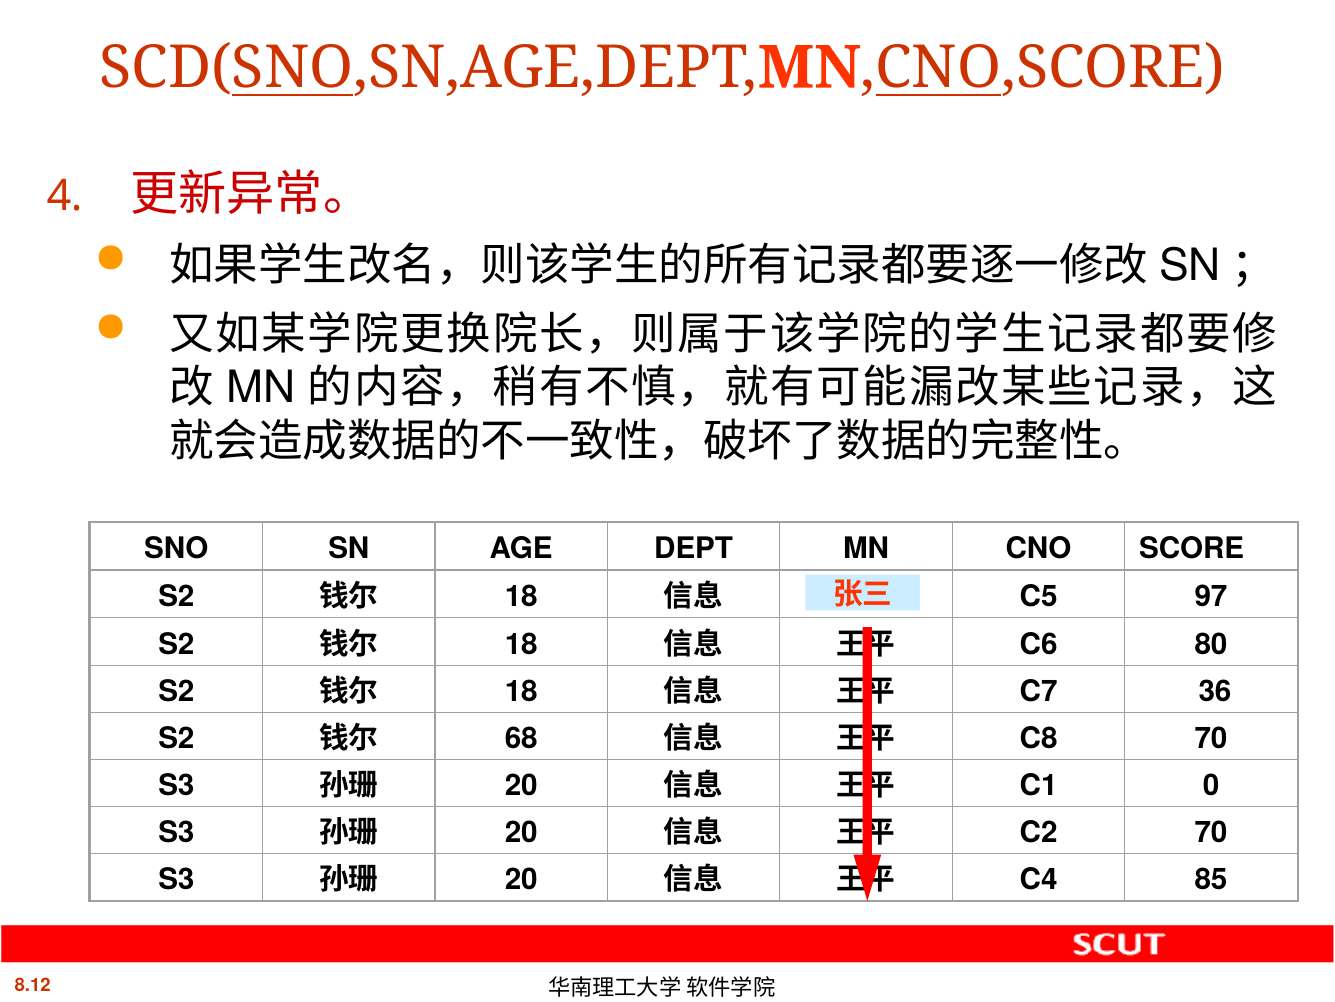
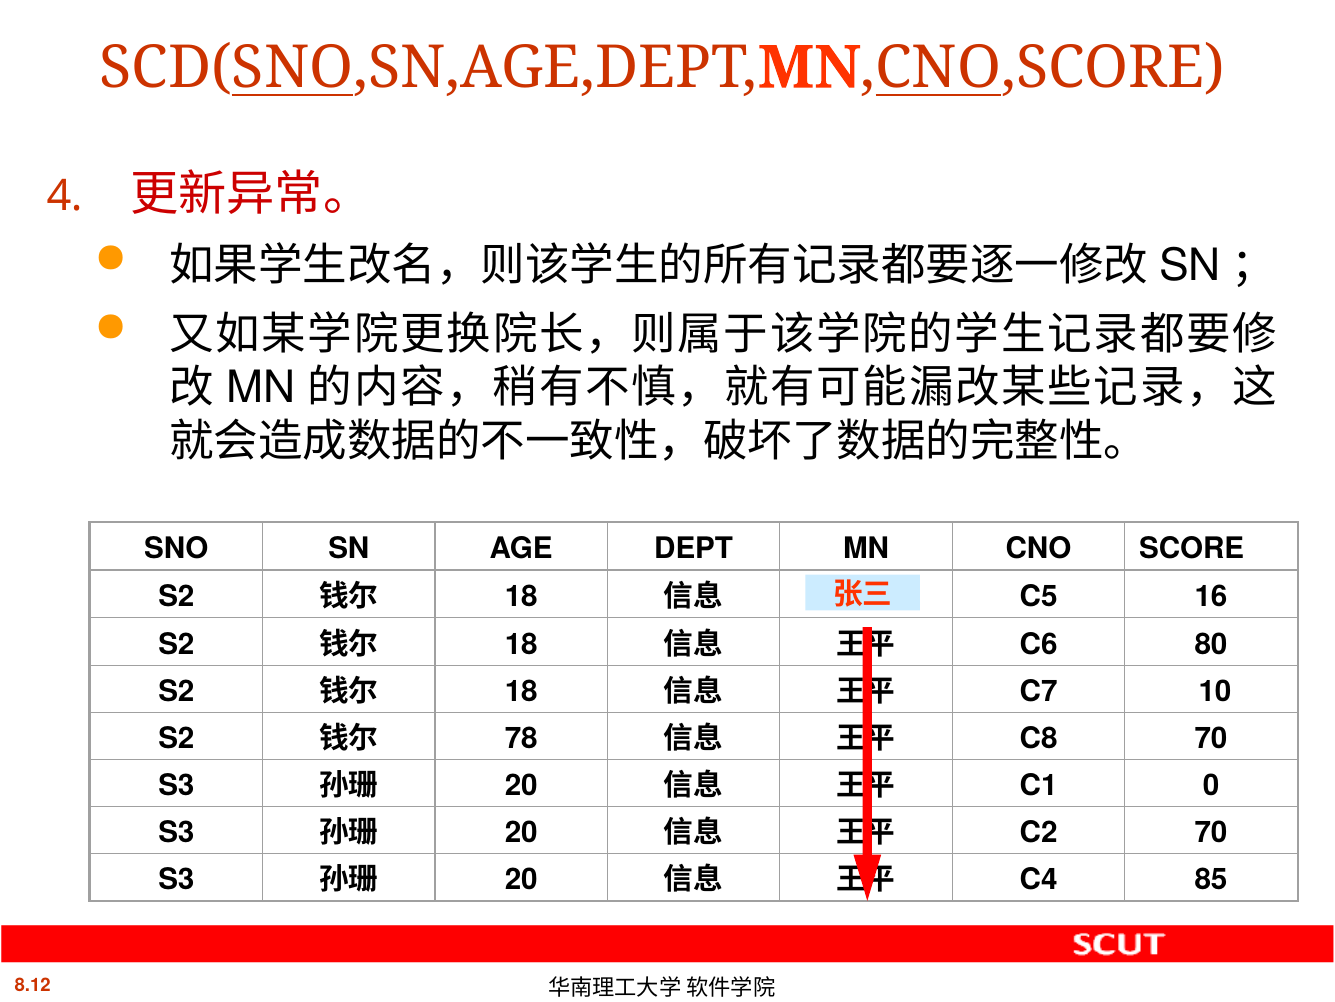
97: 97 -> 16
36: 36 -> 10
68: 68 -> 78
